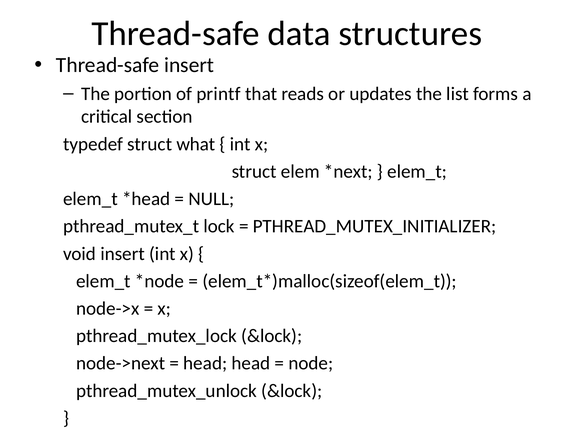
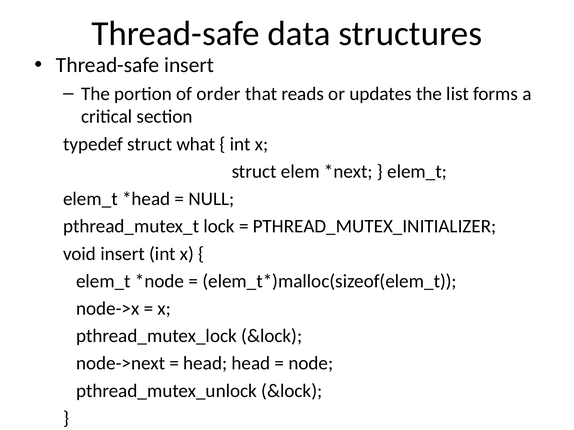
printf: printf -> order
